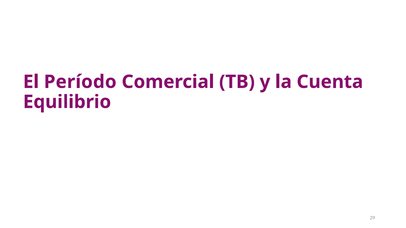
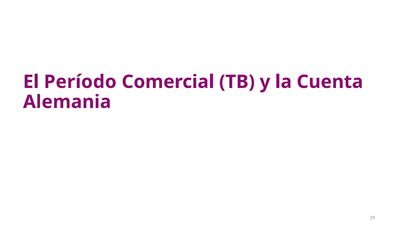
Equilibrio: Equilibrio -> Alemania
